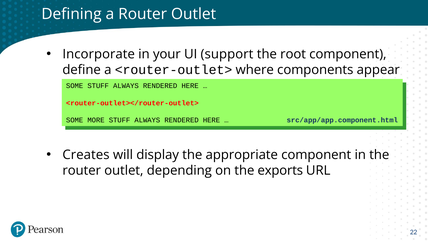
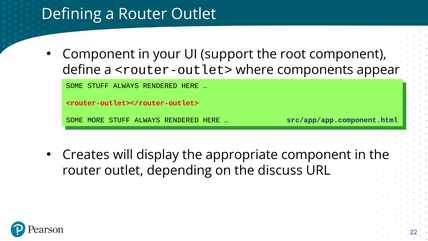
Incorporate at (99, 54): Incorporate -> Component
exports: exports -> discuss
